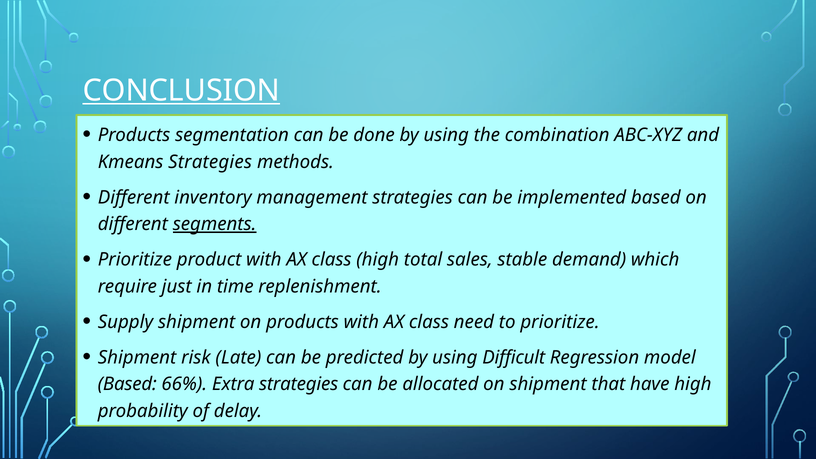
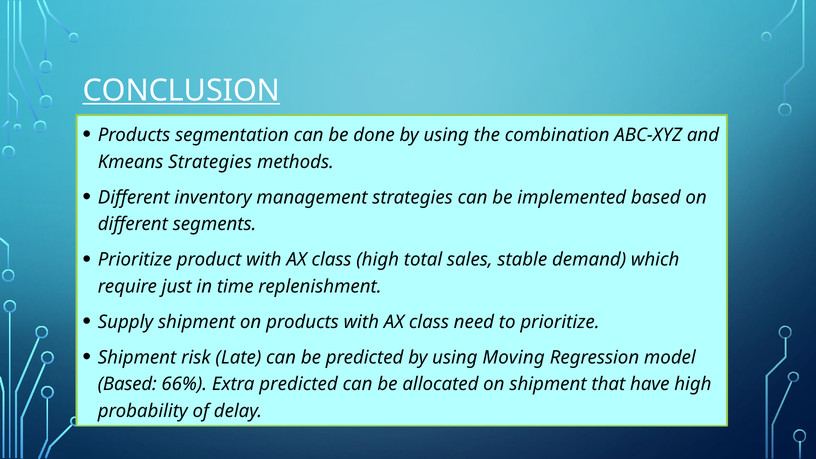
segments underline: present -> none
Difficult: Difficult -> Moving
Extra strategies: strategies -> predicted
